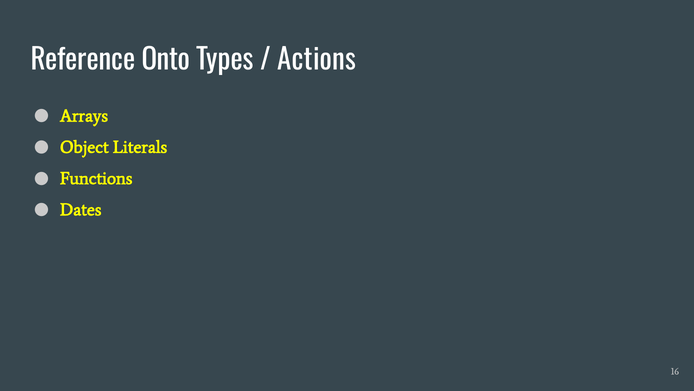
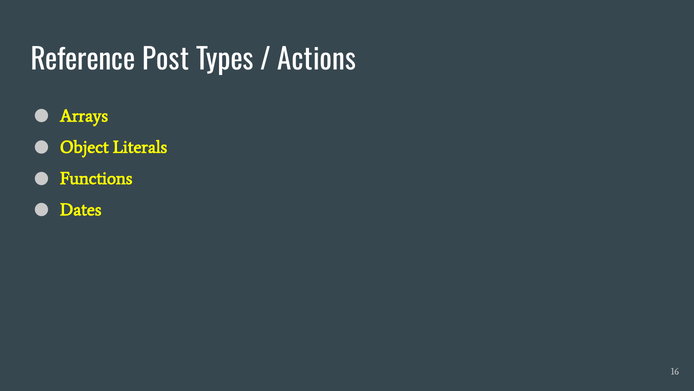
Onto: Onto -> Post
